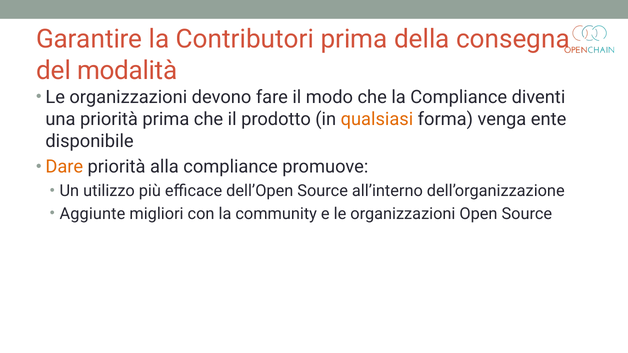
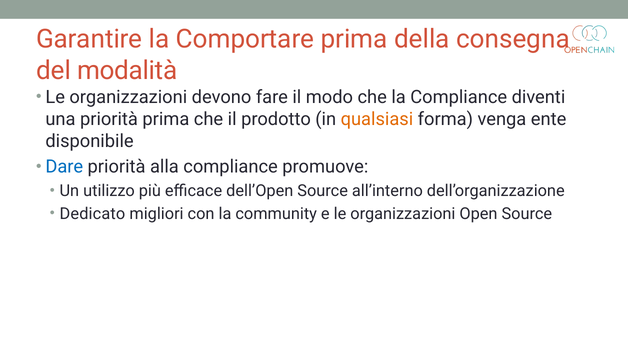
Contributori: Contributori -> Comportare
Dare colour: orange -> blue
Aggiunte: Aggiunte -> Dedicato
